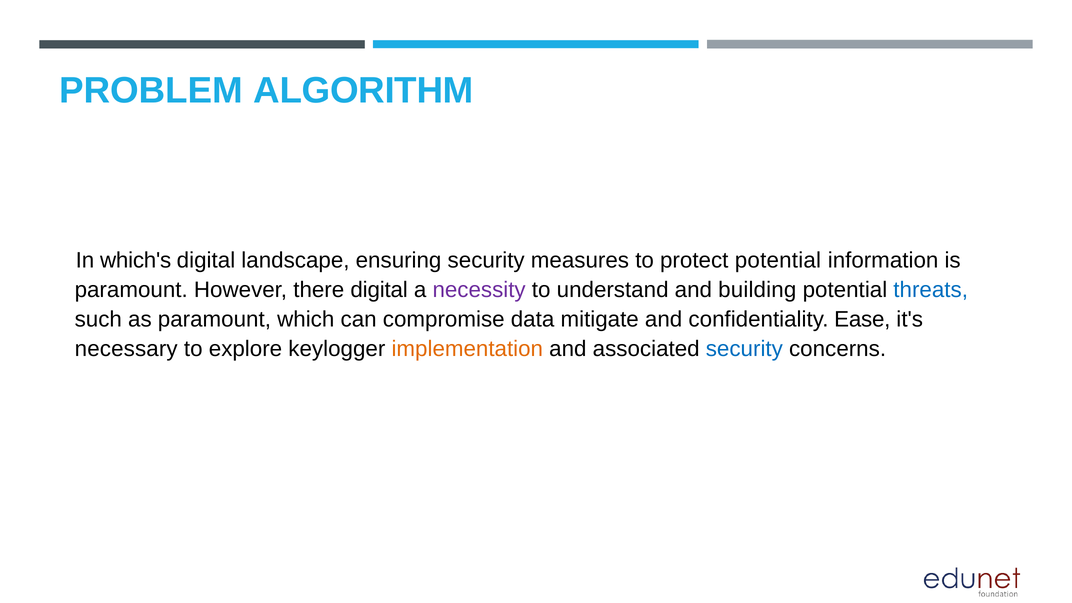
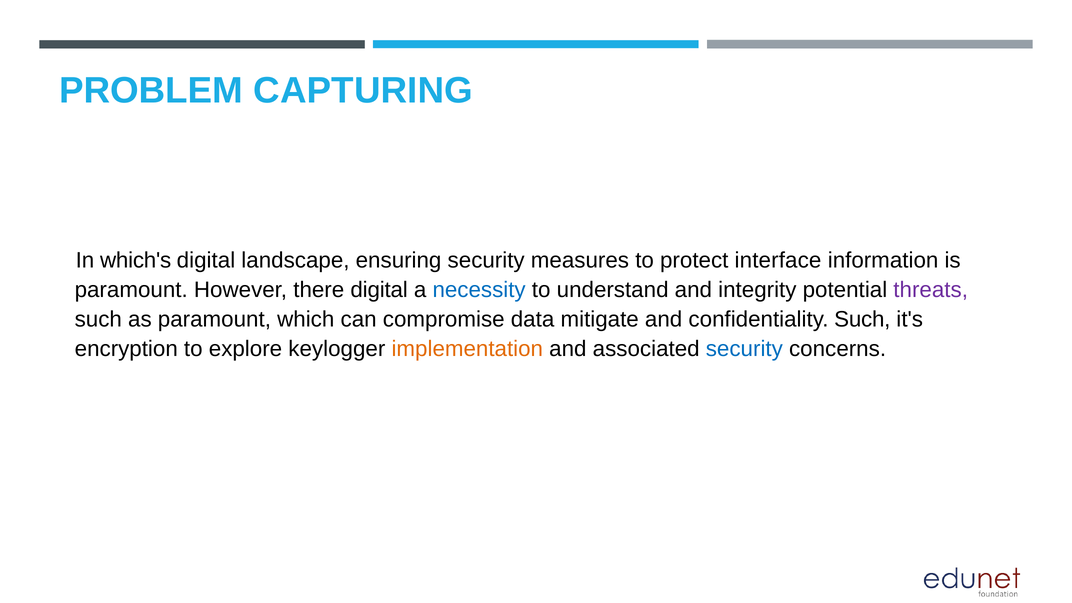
ALGORITHM: ALGORITHM -> CAPTURING
protect potential: potential -> interface
necessity colour: purple -> blue
building: building -> integrity
threats colour: blue -> purple
confidentiality Ease: Ease -> Such
necessary: necessary -> encryption
